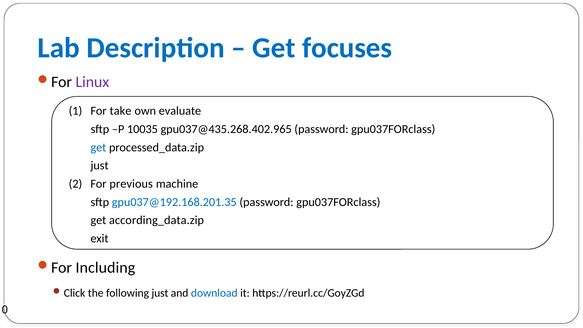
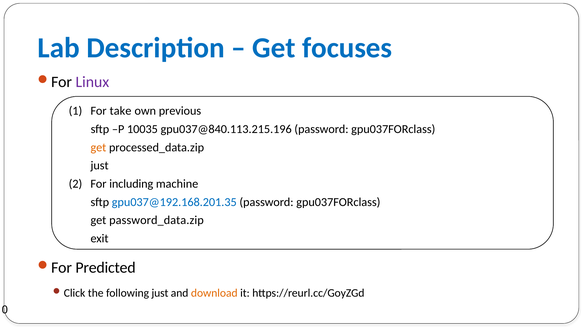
evaluate: evaluate -> previous
gpu037@435.268.402.965: gpu037@435.268.402.965 -> gpu037@840.113.215.196
get at (98, 147) colour: blue -> orange
previous: previous -> including
according_data.zip: according_data.zip -> password_data.zip
Including: Including -> Predicted
download colour: blue -> orange
